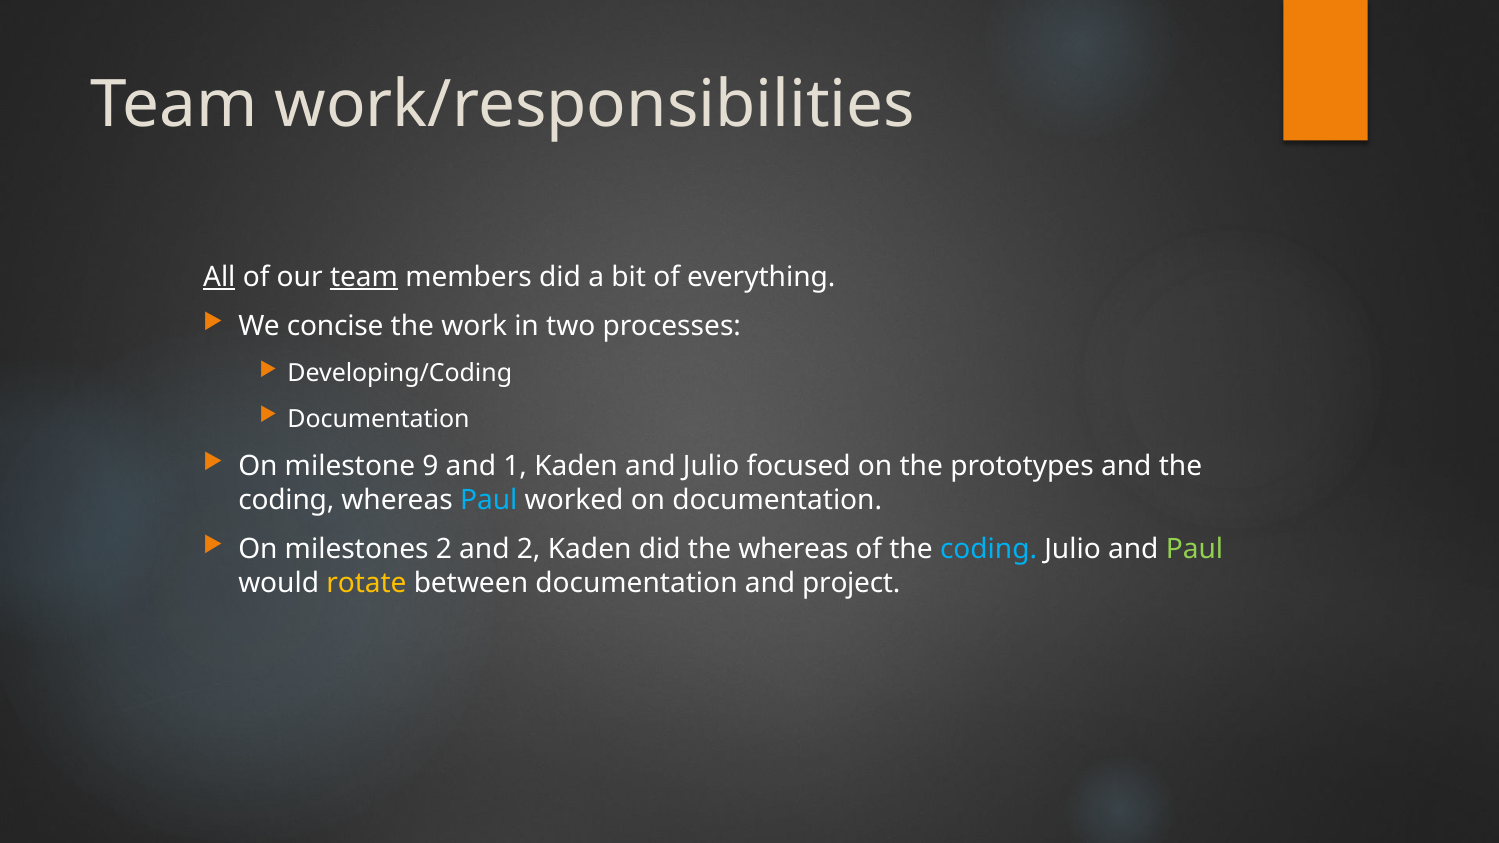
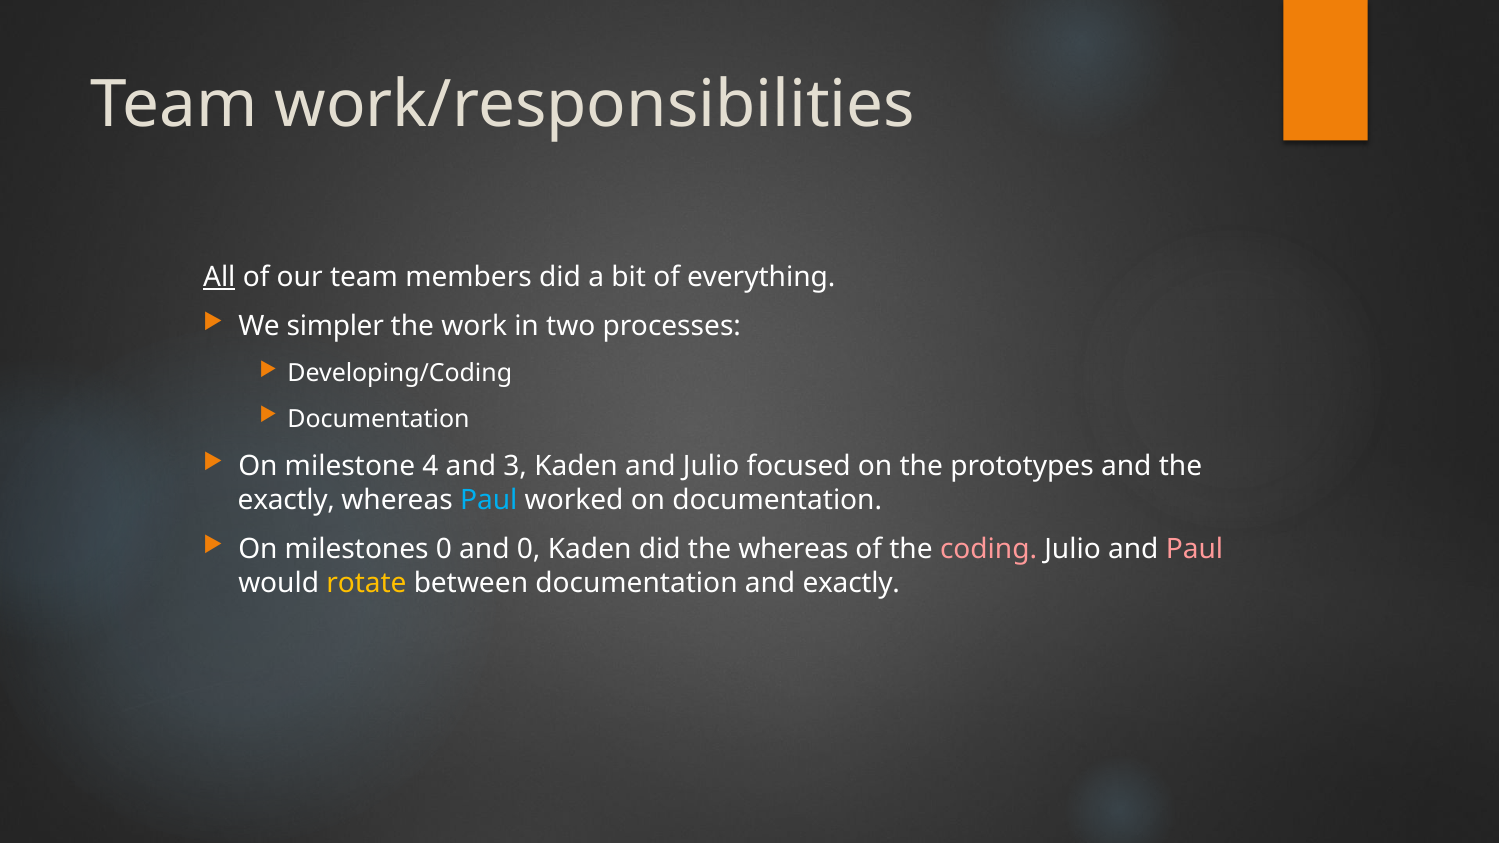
team at (364, 277) underline: present -> none
concise: concise -> simpler
9: 9 -> 4
1: 1 -> 3
coding at (286, 500): coding -> exactly
milestones 2: 2 -> 0
and 2: 2 -> 0
coding at (989, 550) colour: light blue -> pink
Paul at (1194, 550) colour: light green -> pink
and project: project -> exactly
